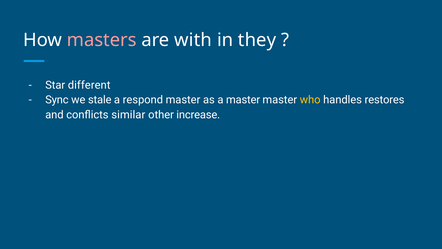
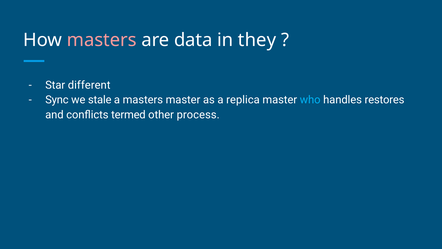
with: with -> data
a respond: respond -> masters
a master: master -> replica
who colour: yellow -> light blue
similar: similar -> termed
increase: increase -> process
